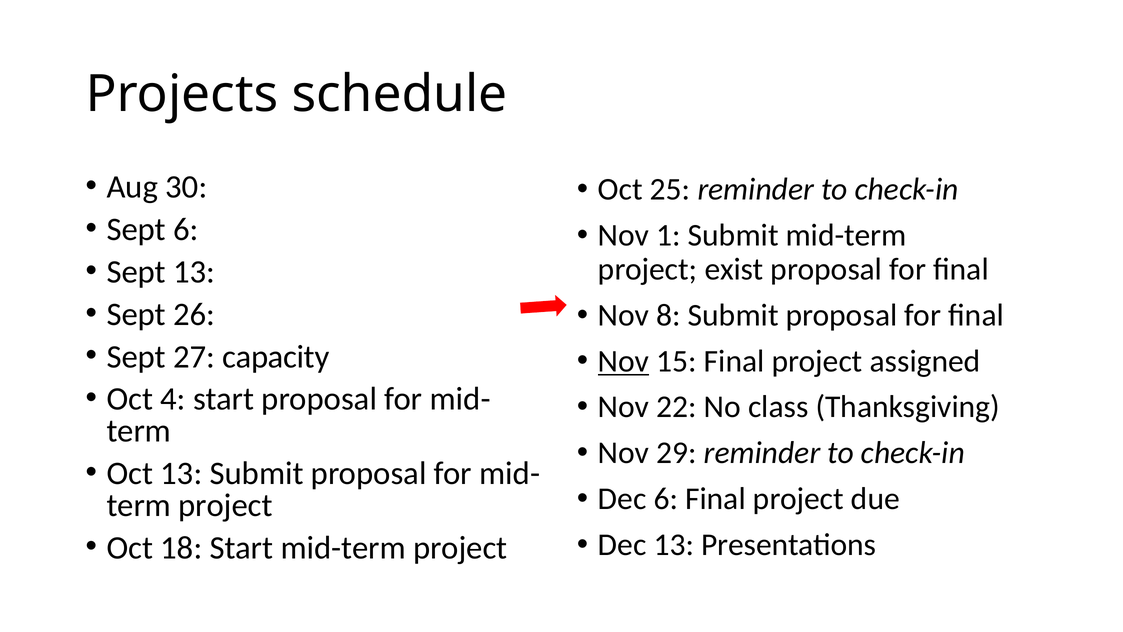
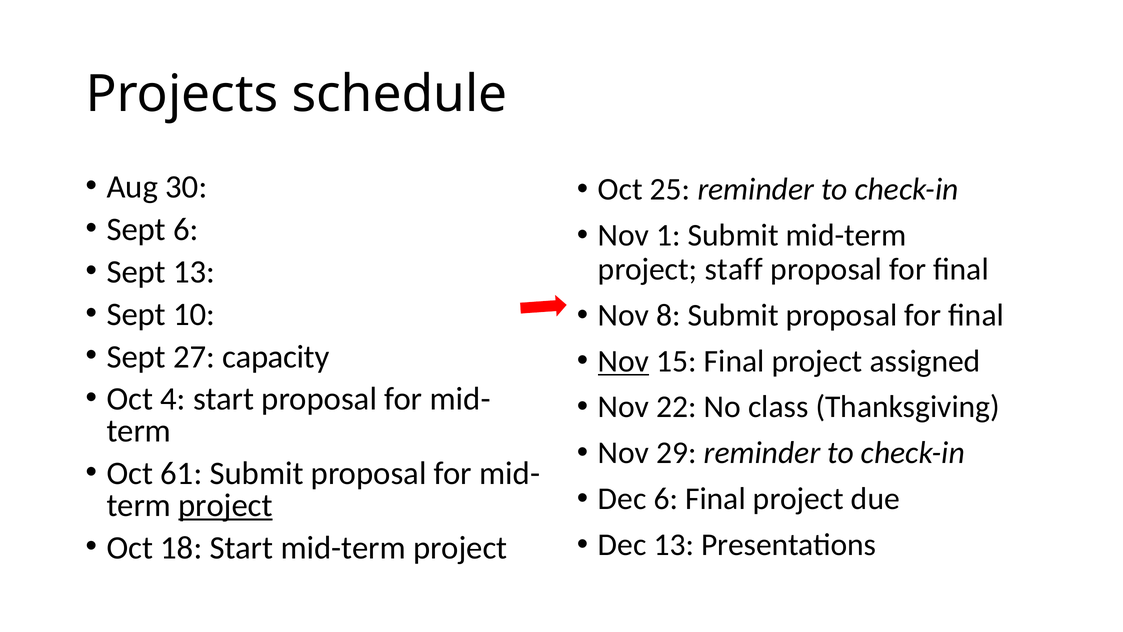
exist: exist -> staff
26: 26 -> 10
Oct 13: 13 -> 61
project at (225, 505) underline: none -> present
